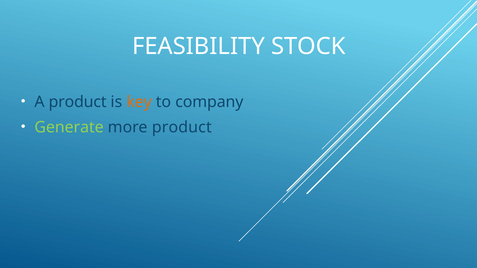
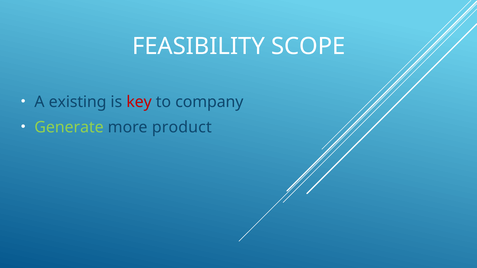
STOCK: STOCK -> SCOPE
A product: product -> existing
key colour: orange -> red
